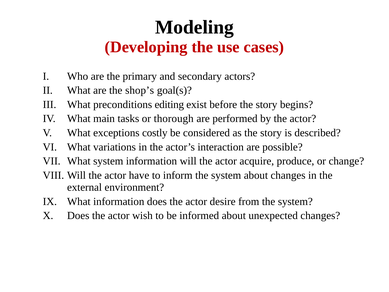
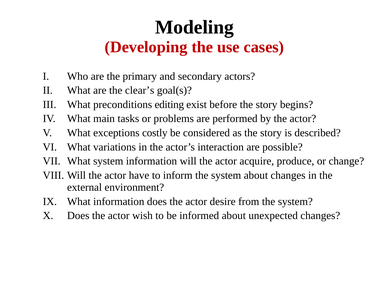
shop’s: shop’s -> clear’s
thorough: thorough -> problems
